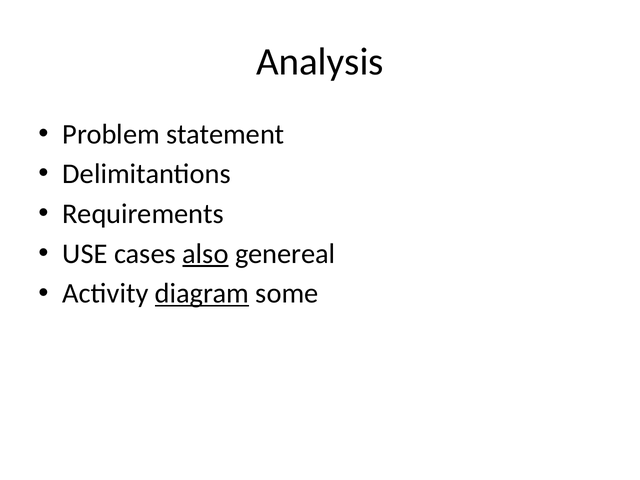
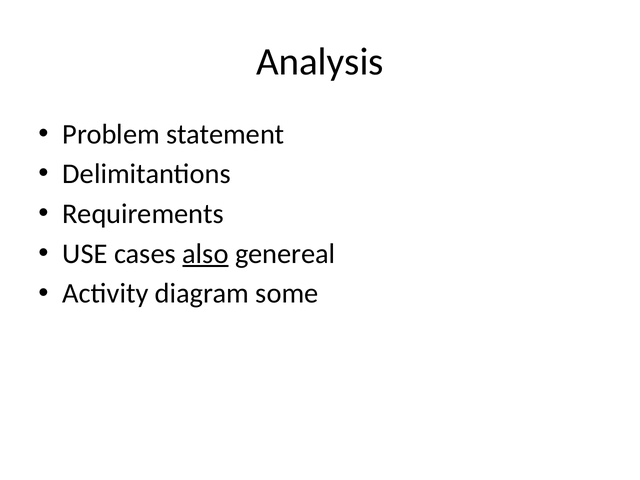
diagram underline: present -> none
